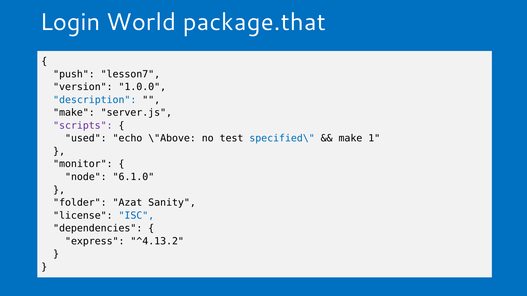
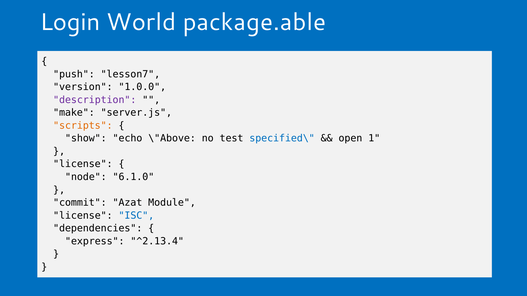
package.that: package.that -> package.able
description colour: blue -> purple
scripts colour: purple -> orange
used: used -> show
make at (350, 139): make -> open
monitor at (83, 164): monitor -> license
folder: folder -> commit
Sanity: Sanity -> Module
^4.13.2: ^4.13.2 -> ^2.13.4
